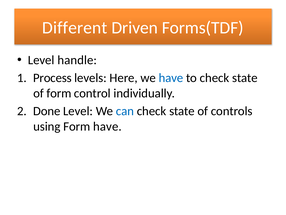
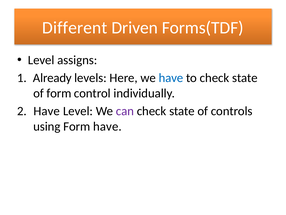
handle: handle -> assigns
Process: Process -> Already
Done at (47, 111): Done -> Have
can colour: blue -> purple
